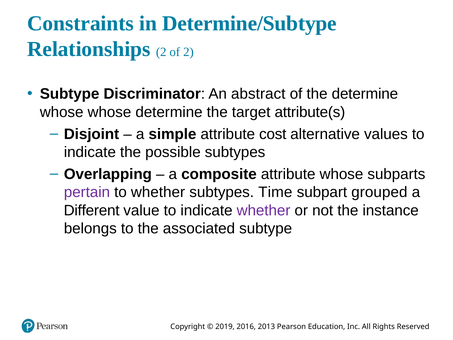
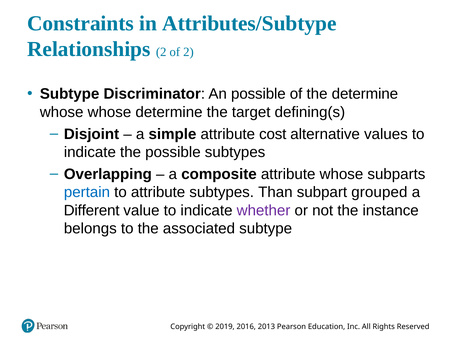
Determine/Subtype: Determine/Subtype -> Attributes/Subtype
An abstract: abstract -> possible
attribute(s: attribute(s -> defining(s
pertain colour: purple -> blue
to whether: whether -> attribute
Time: Time -> Than
